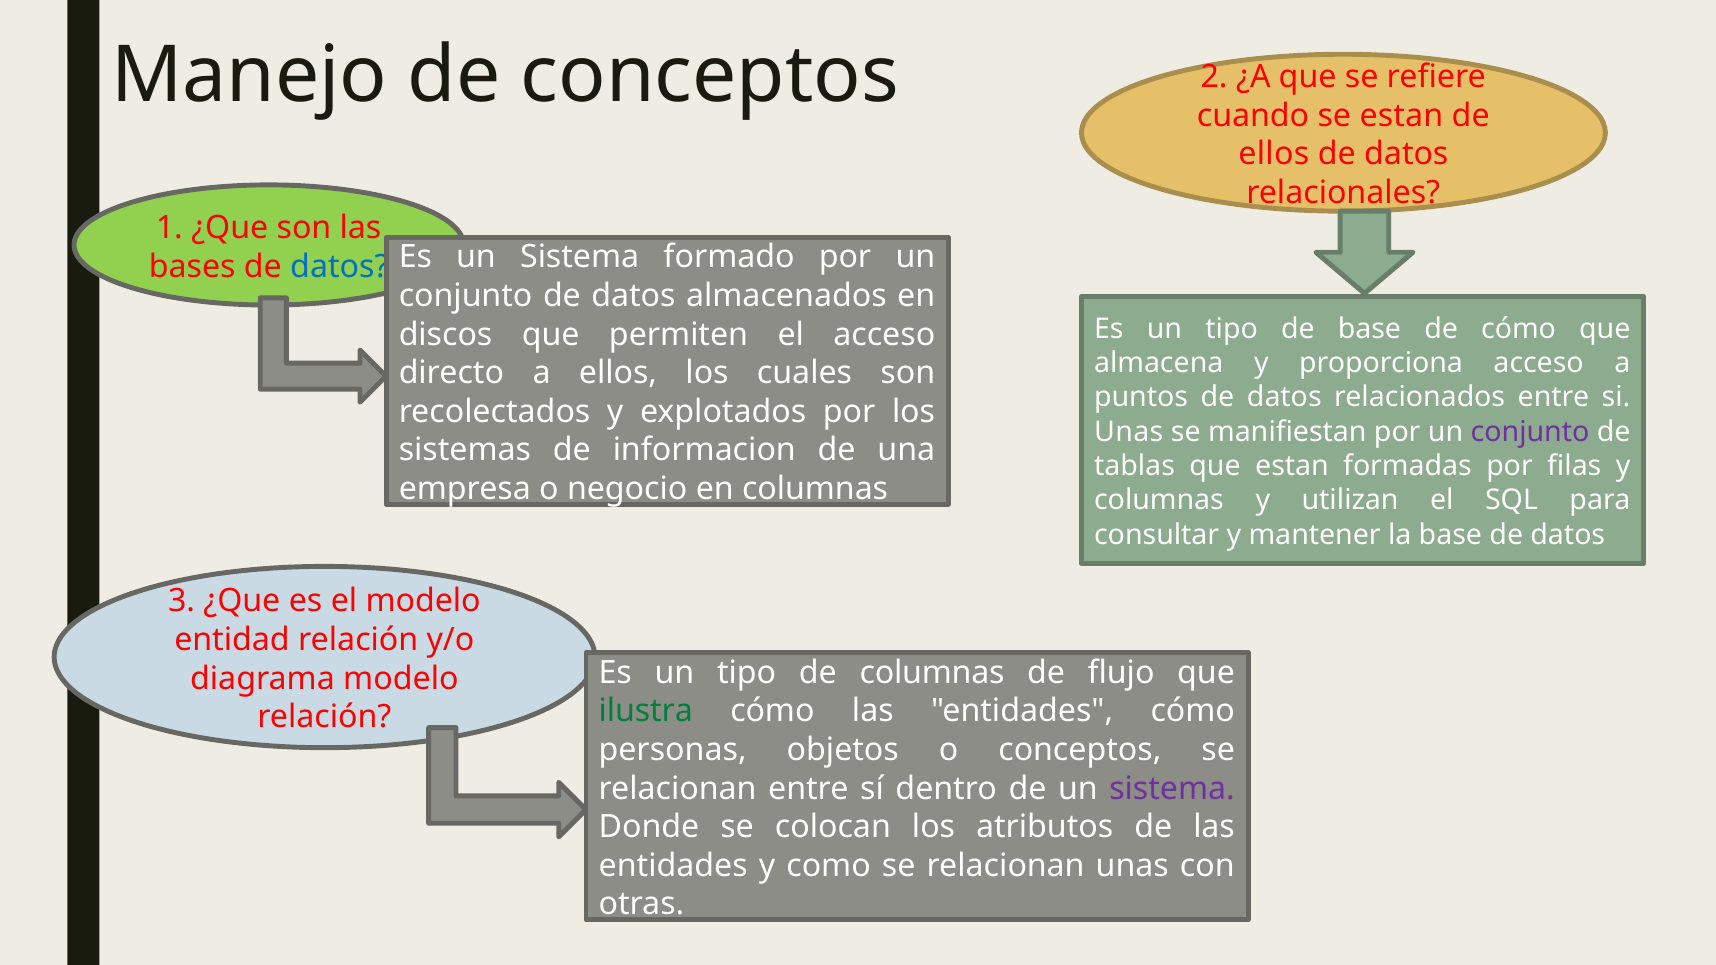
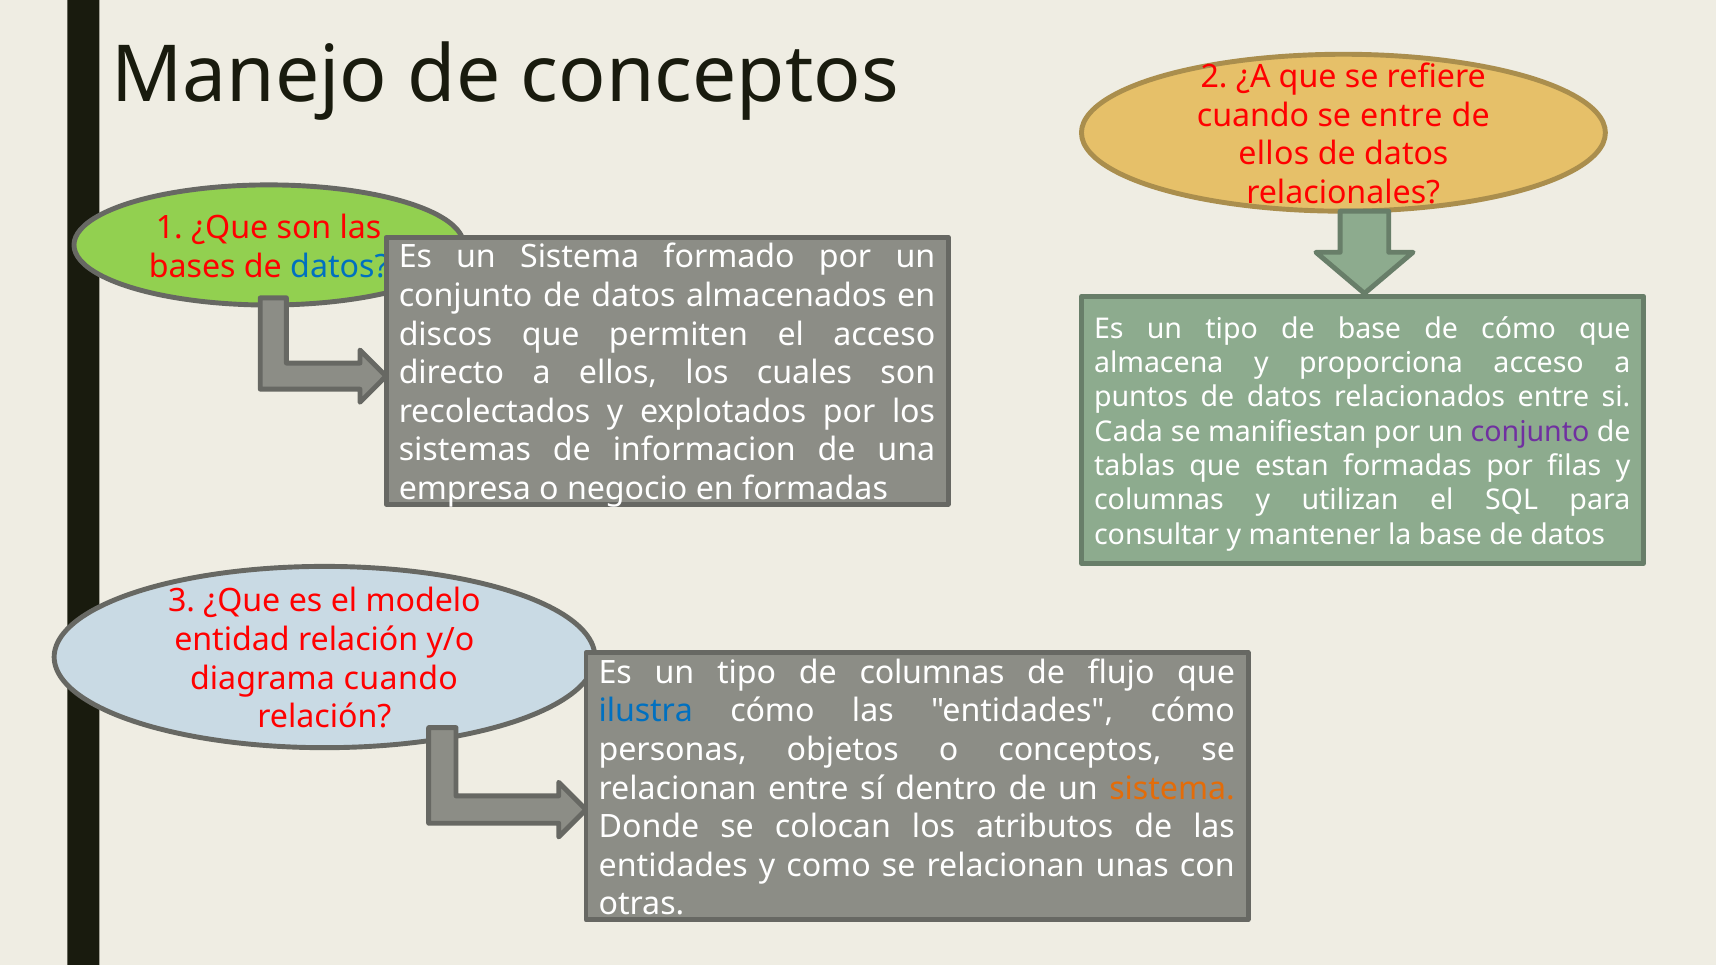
se estan: estan -> entre
Unas at (1129, 432): Unas -> Cada
en columnas: columnas -> formadas
diagrama modelo: modelo -> cuando
ilustra colour: green -> blue
sistema at (1172, 789) colour: purple -> orange
